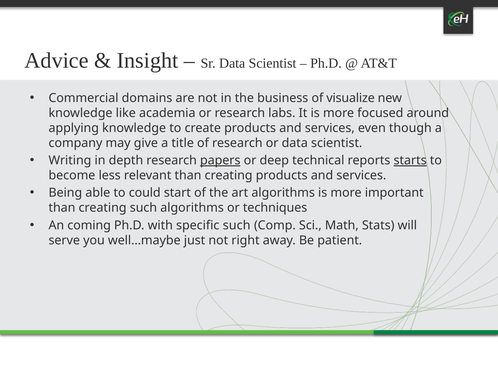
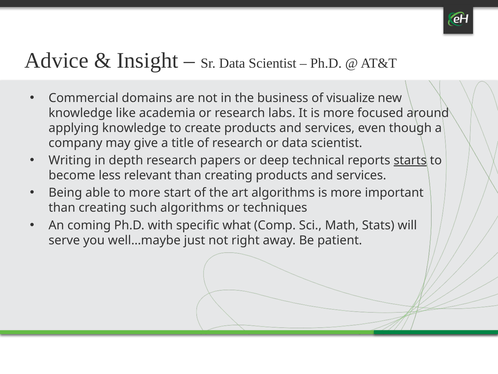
papers underline: present -> none
to could: could -> more
specific such: such -> what
